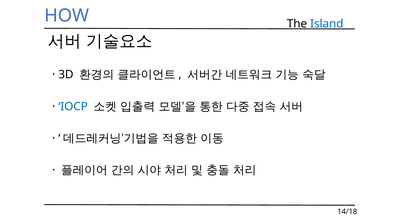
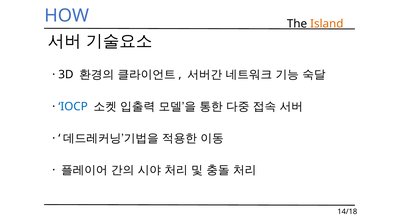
Island colour: blue -> orange
